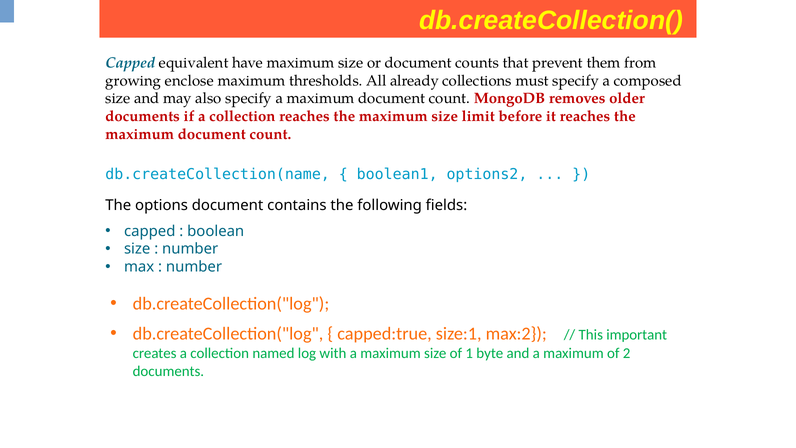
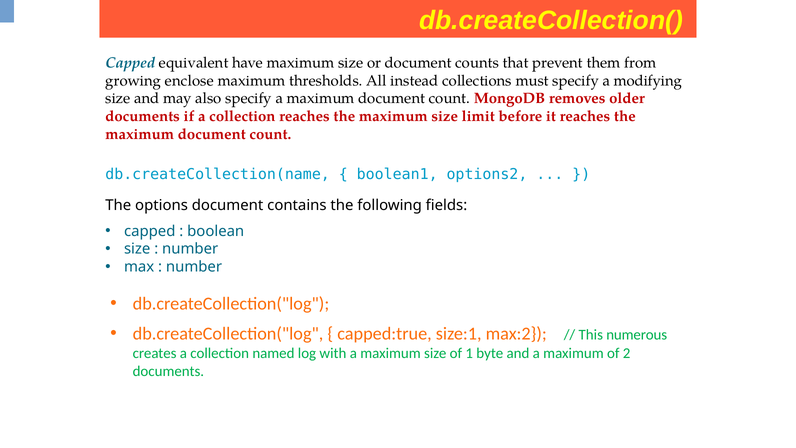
already: already -> instead
composed: composed -> modifying
important: important -> numerous
